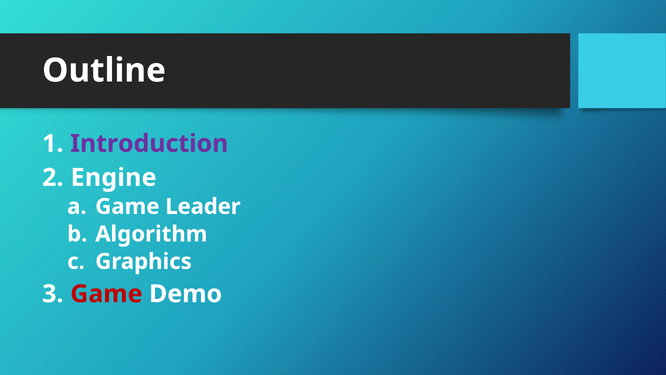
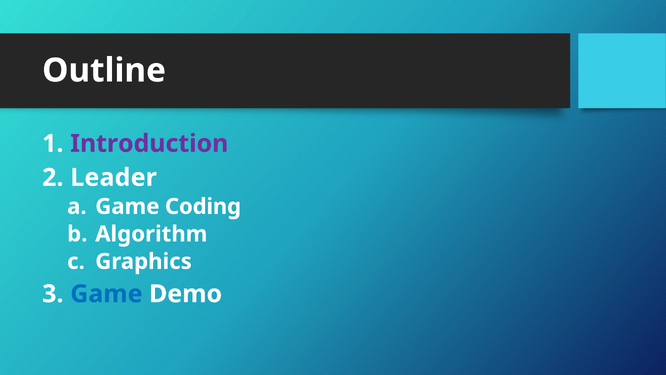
Engine: Engine -> Leader
Leader: Leader -> Coding
Game at (106, 294) colour: red -> blue
